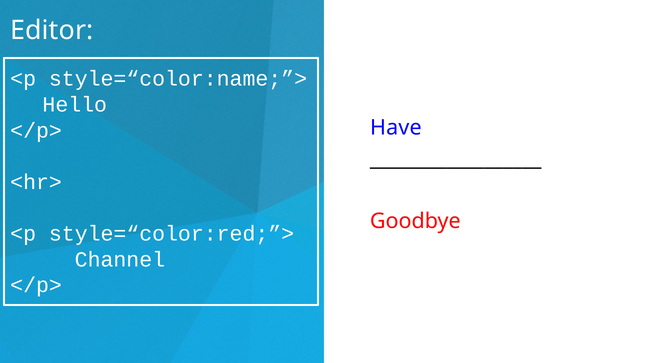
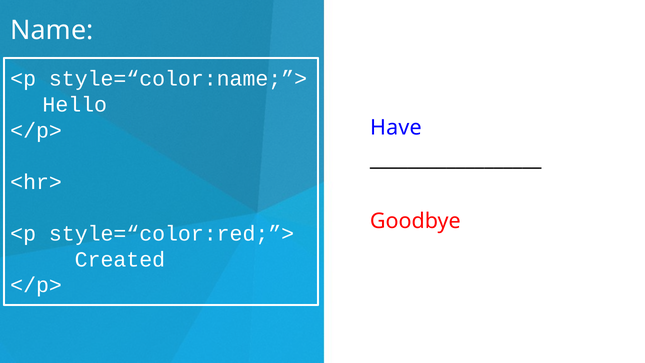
Editor: Editor -> Name
Channel: Channel -> Created
